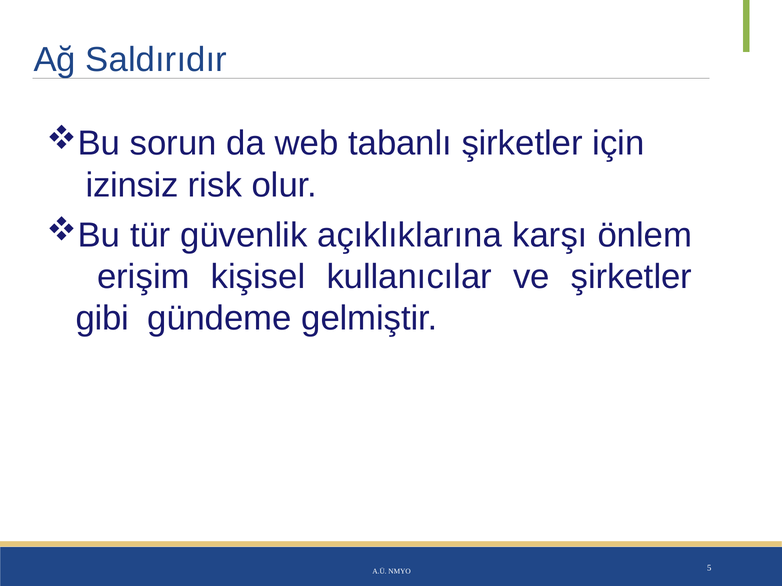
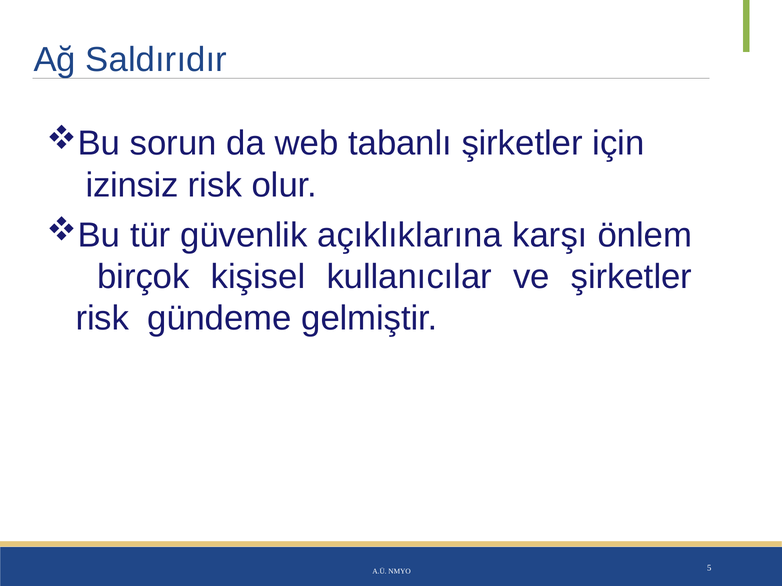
erişim: erişim -> birçok
gibi at (102, 319): gibi -> risk
